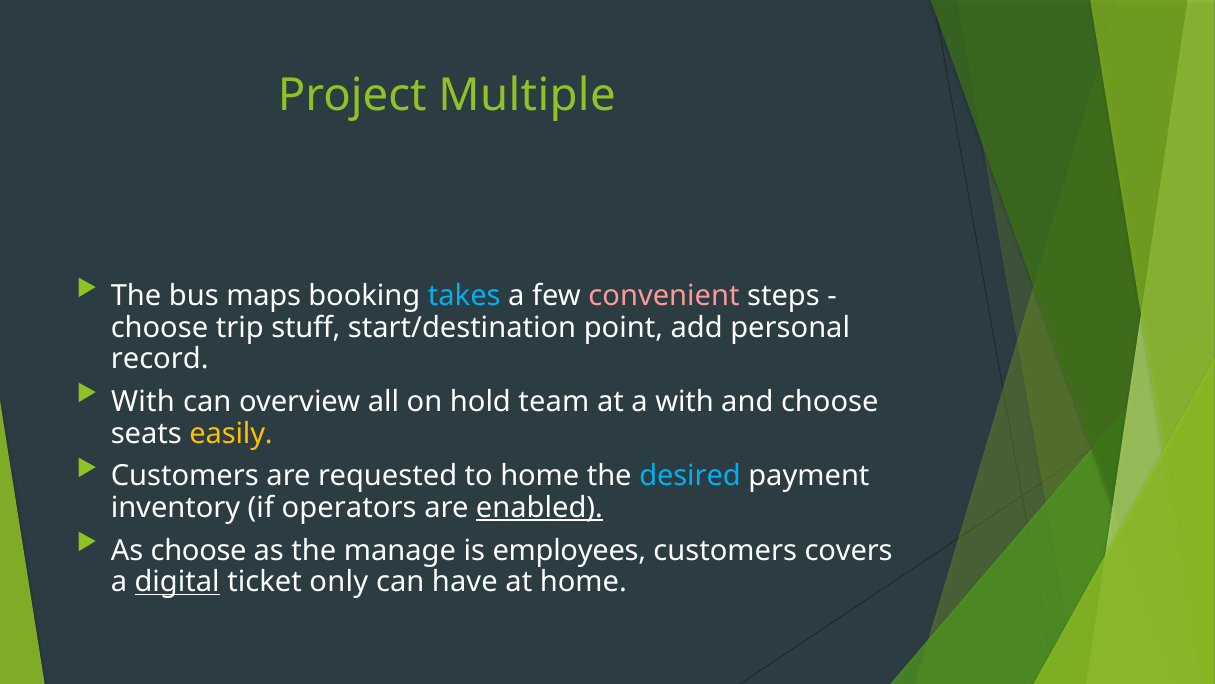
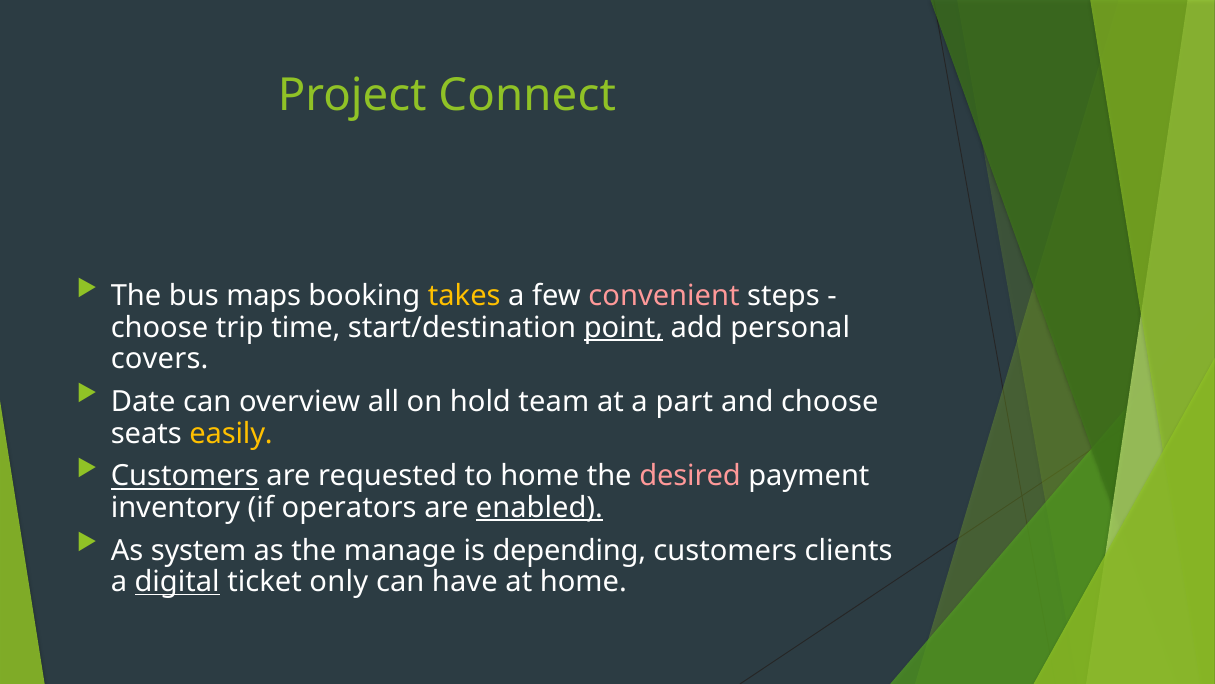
Multiple: Multiple -> Connect
takes colour: light blue -> yellow
stuff: stuff -> time
point underline: none -> present
record: record -> covers
With at (143, 402): With -> Date
a with: with -> part
Customers at (185, 476) underline: none -> present
desired colour: light blue -> pink
As choose: choose -> system
employees: employees -> depending
covers: covers -> clients
